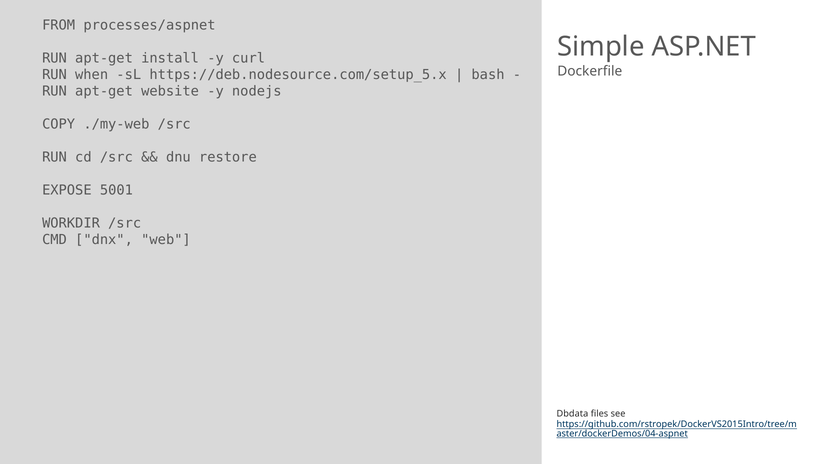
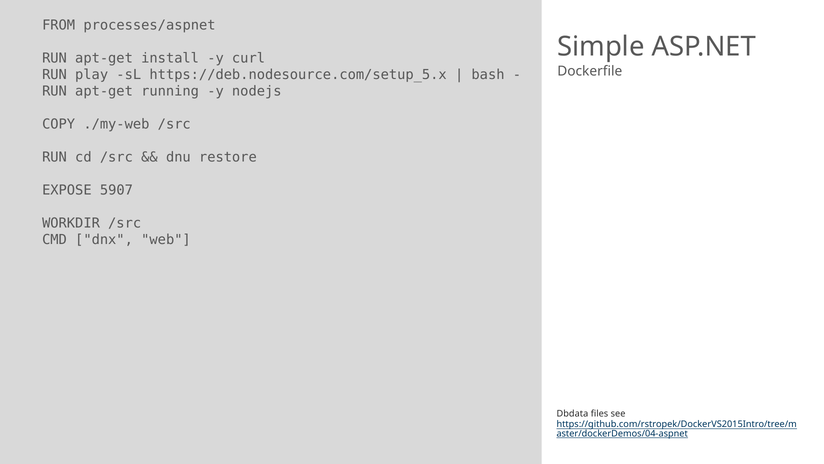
when: when -> play
website: website -> running
5001: 5001 -> 5907
